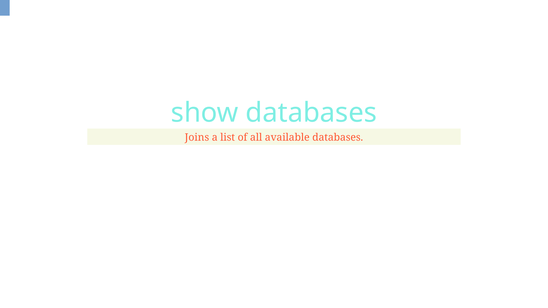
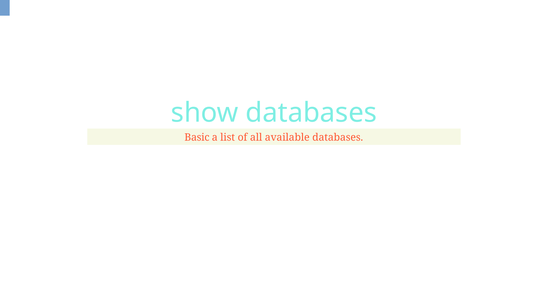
Joins: Joins -> Basic
